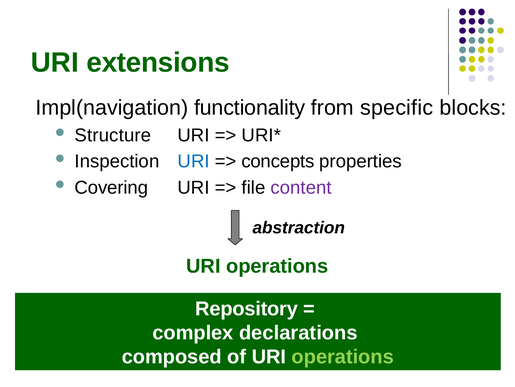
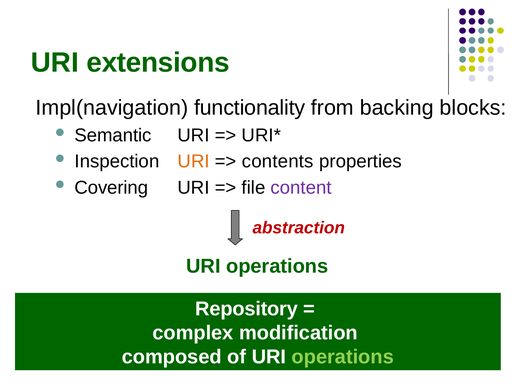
specific: specific -> backing
Structure: Structure -> Semantic
URI at (194, 161) colour: blue -> orange
concepts: concepts -> contents
abstraction colour: black -> red
declarations: declarations -> modification
